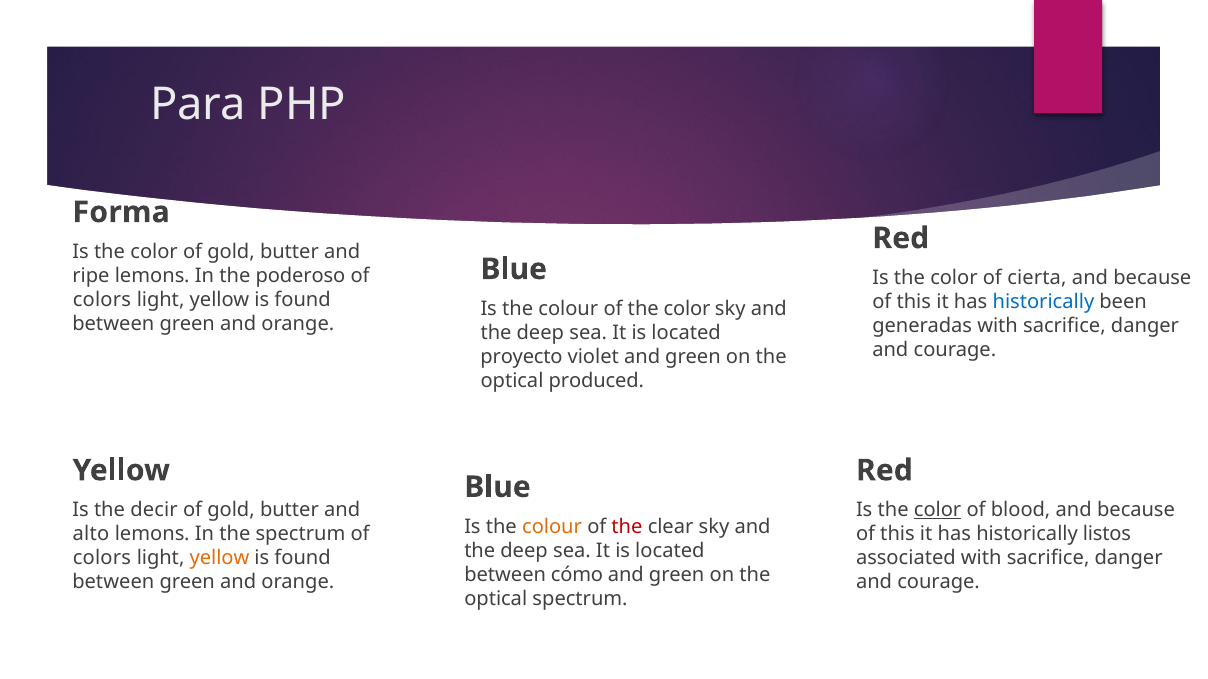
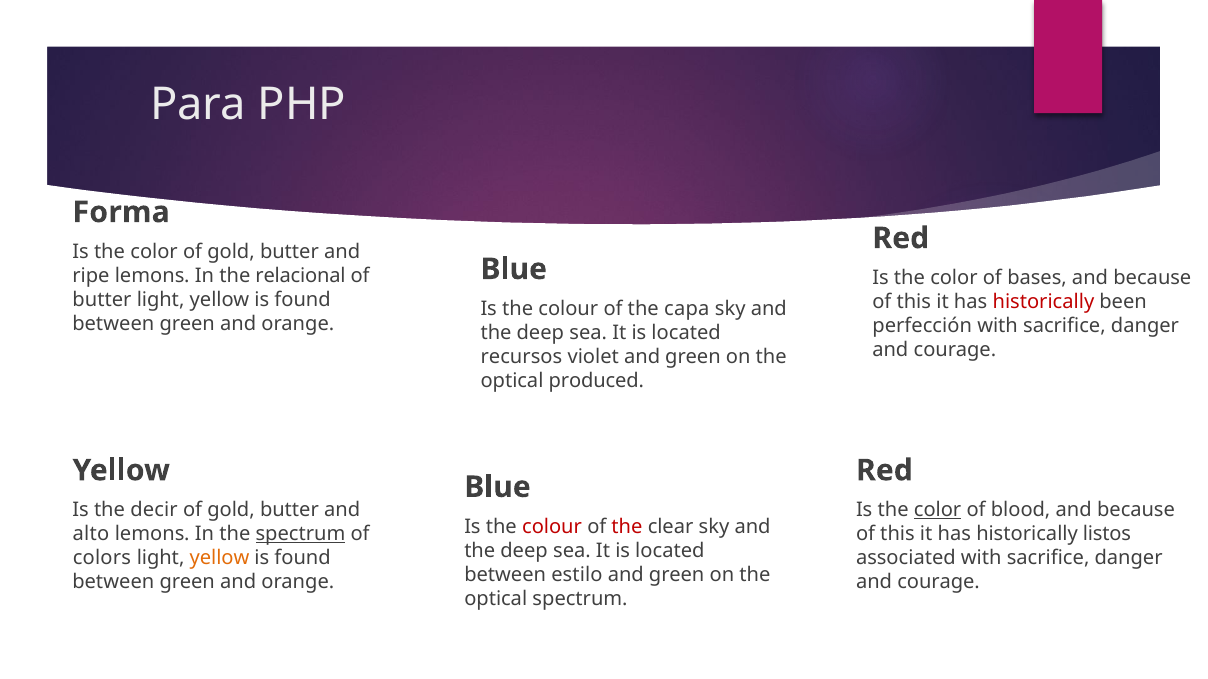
poderoso: poderoso -> relacional
cierta: cierta -> bases
colors at (102, 300): colors -> butter
historically at (1043, 302) colour: blue -> red
of the color: color -> capa
generadas: generadas -> perfección
proyecto: proyecto -> recursos
colour at (552, 527) colour: orange -> red
spectrum at (300, 534) underline: none -> present
cómo: cómo -> estilo
